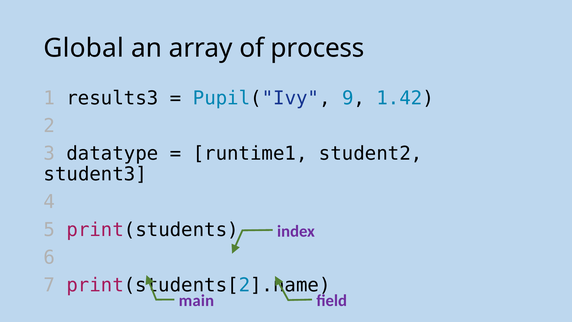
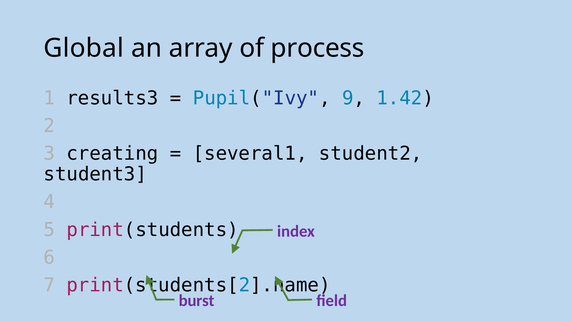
datatype: datatype -> creating
runtime1: runtime1 -> several1
main: main -> burst
